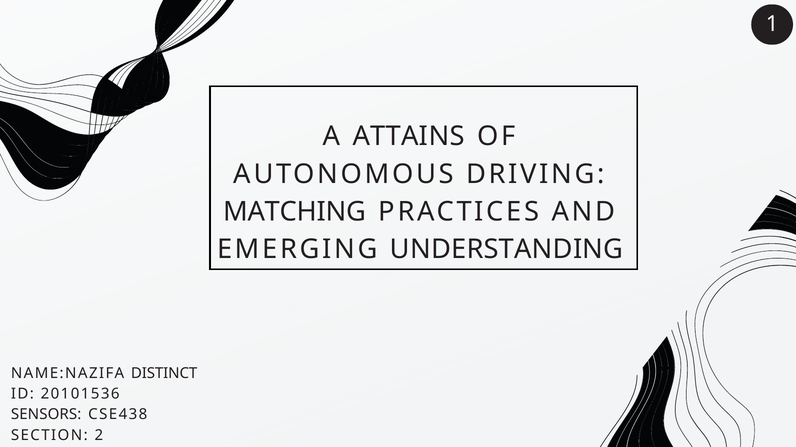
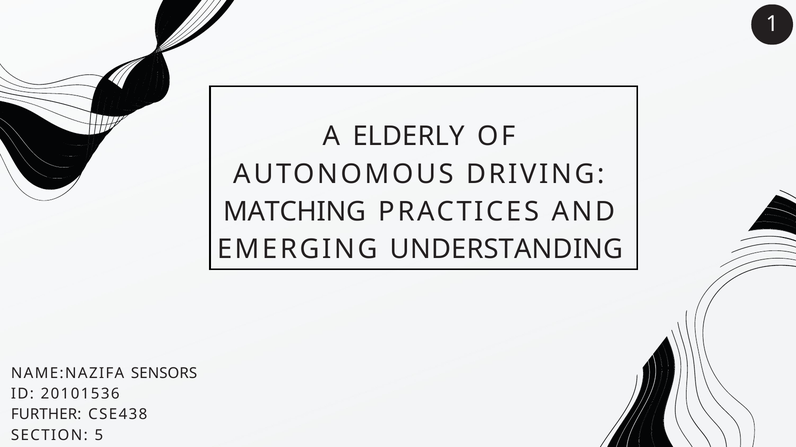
ATTAINS: ATTAINS -> ELDERLY
DISTINCT: DISTINCT -> SENSORS
SENSORS: SENSORS -> FURTHER
2: 2 -> 5
